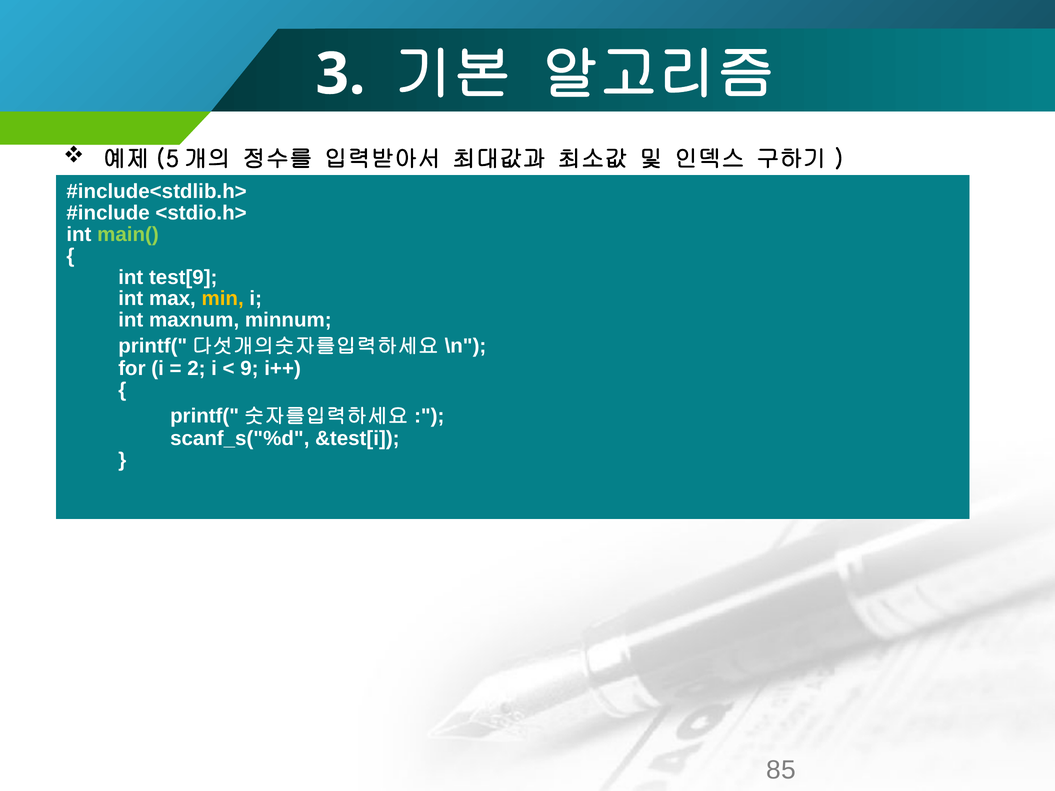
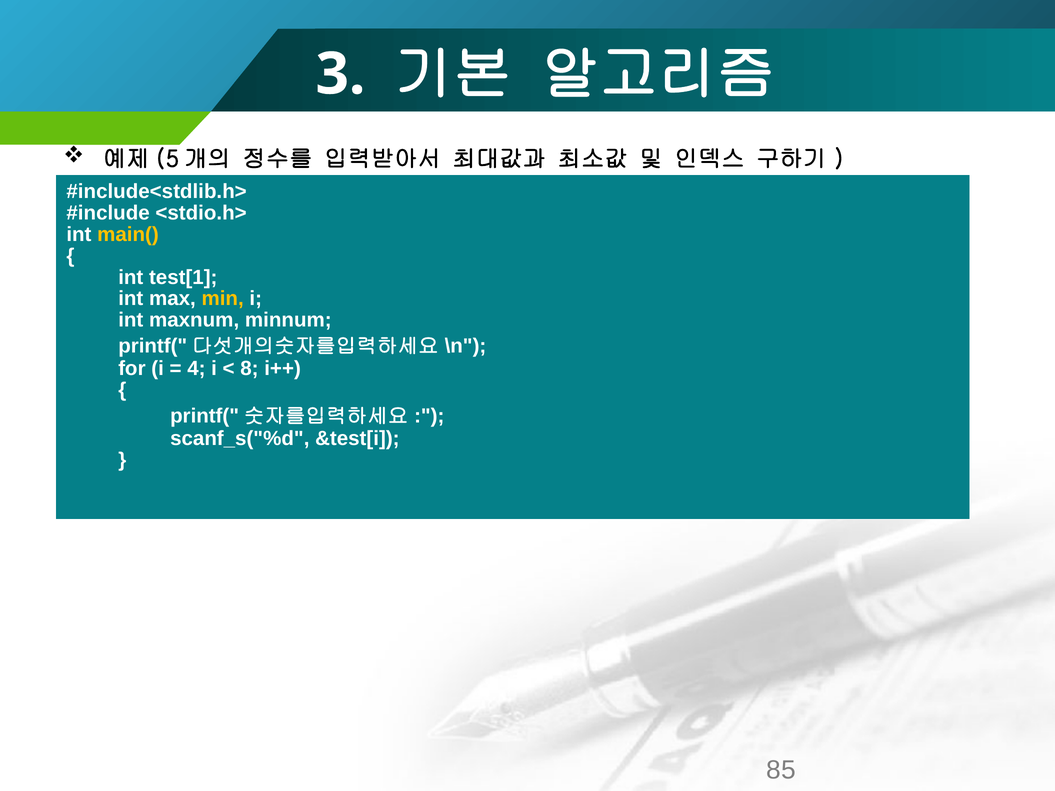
main( colour: light green -> yellow
test[9: test[9 -> test[1
2: 2 -> 4
9: 9 -> 8
